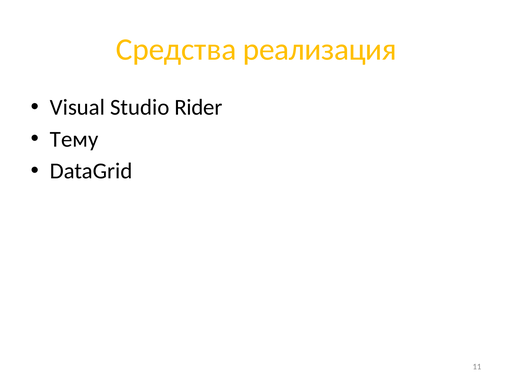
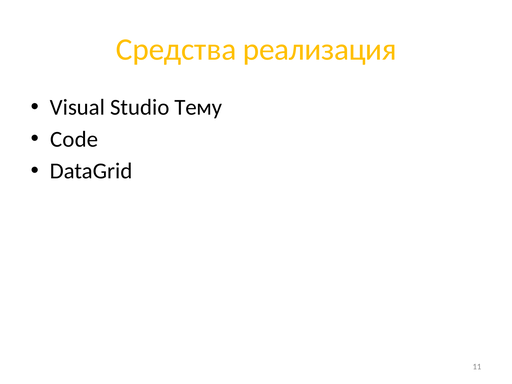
Rider: Rider -> Тему
Тему: Тему -> Code
